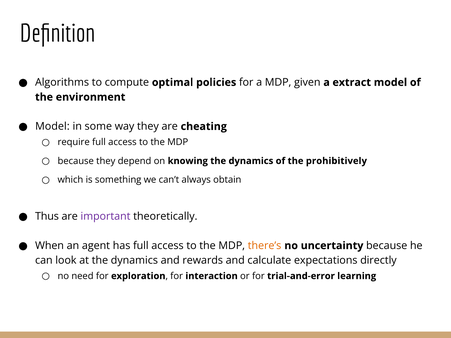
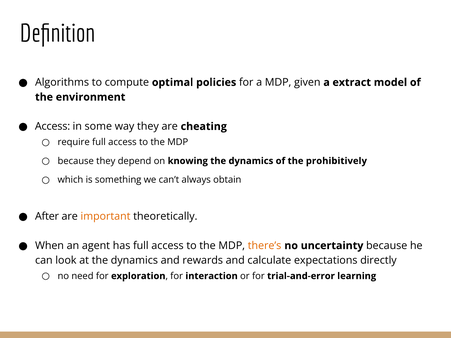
Model at (52, 127): Model -> Access
Thus: Thus -> After
important colour: purple -> orange
